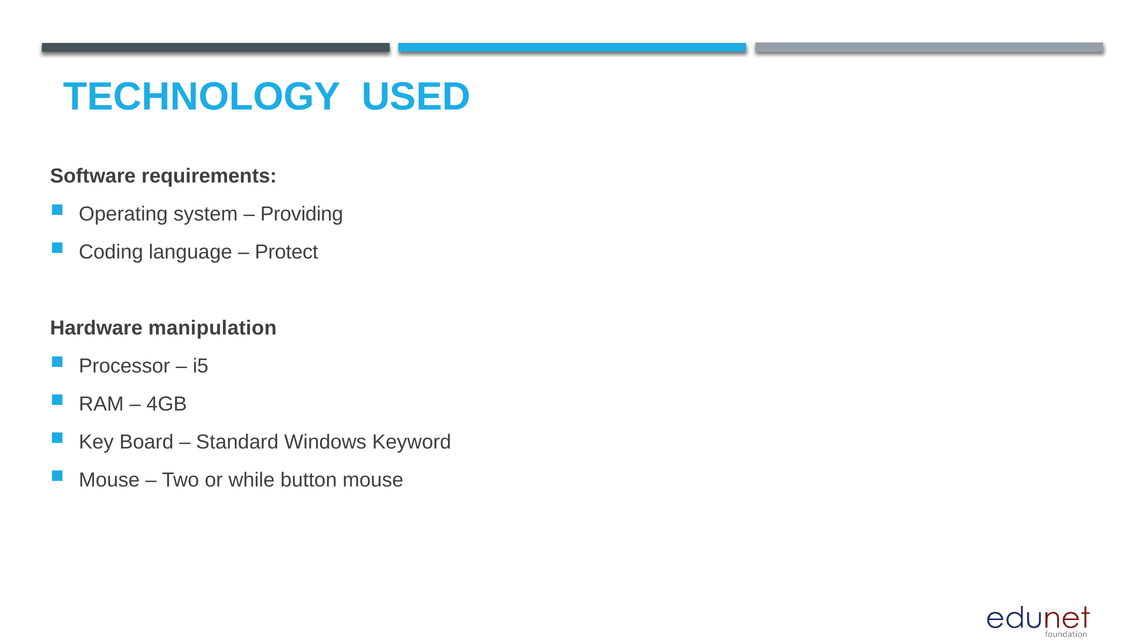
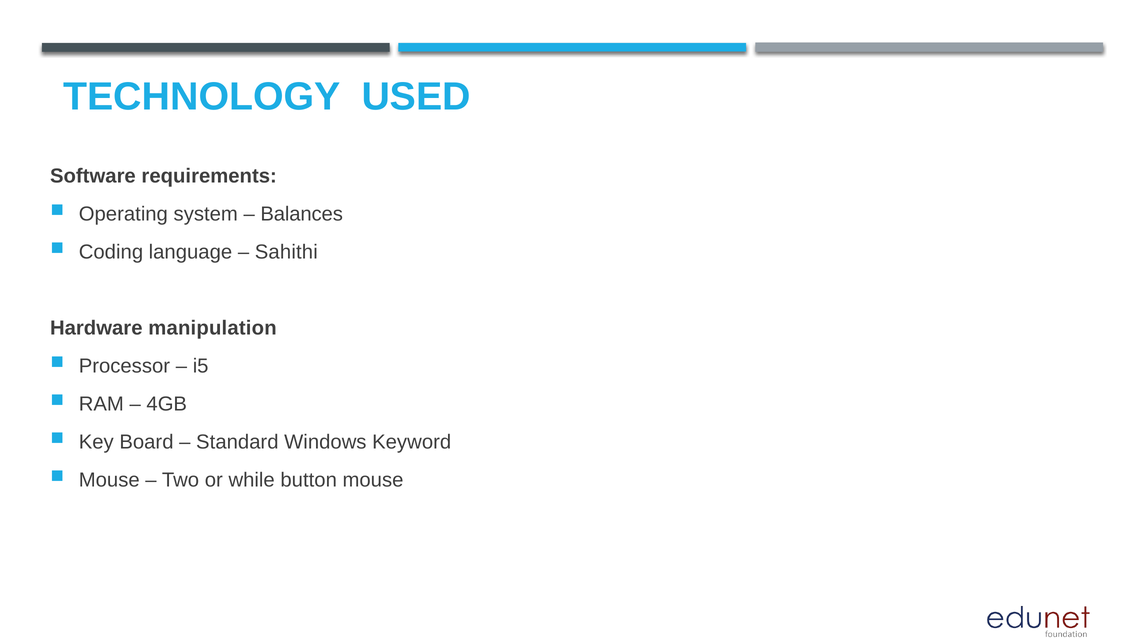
Providing: Providing -> Balances
Protect: Protect -> Sahithi
